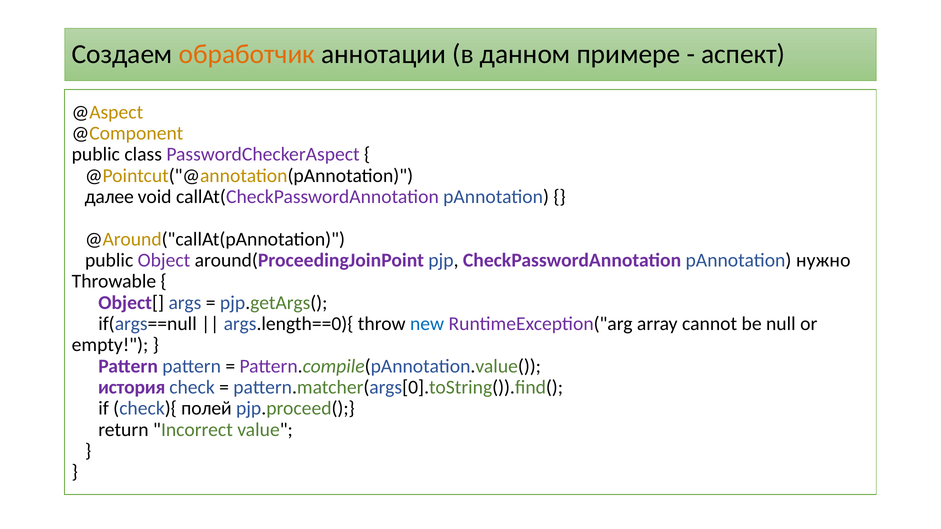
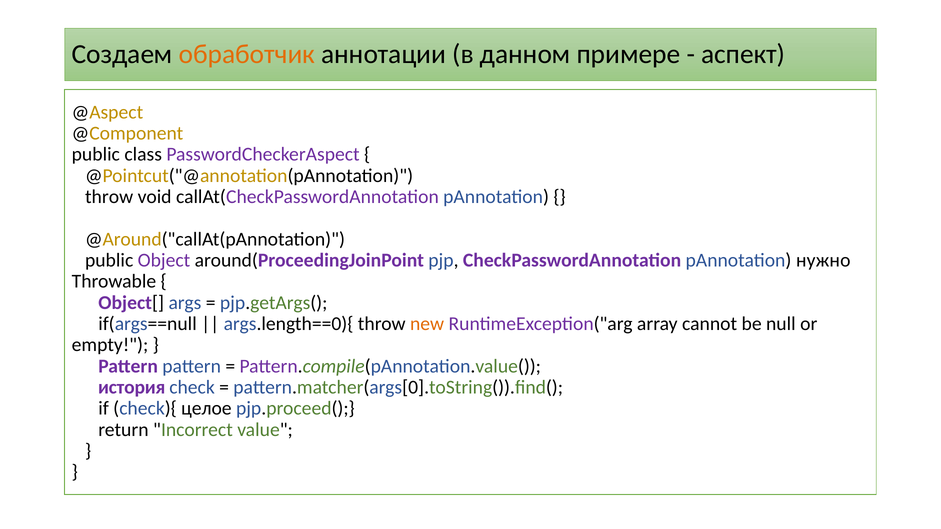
далее at (109, 197): далее -> throw
new colour: blue -> orange
полей: полей -> целое
